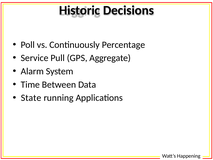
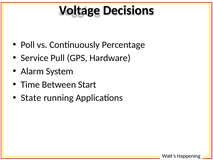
Historic: Historic -> Voltage
Aggregate: Aggregate -> Hardware
Data: Data -> Start
